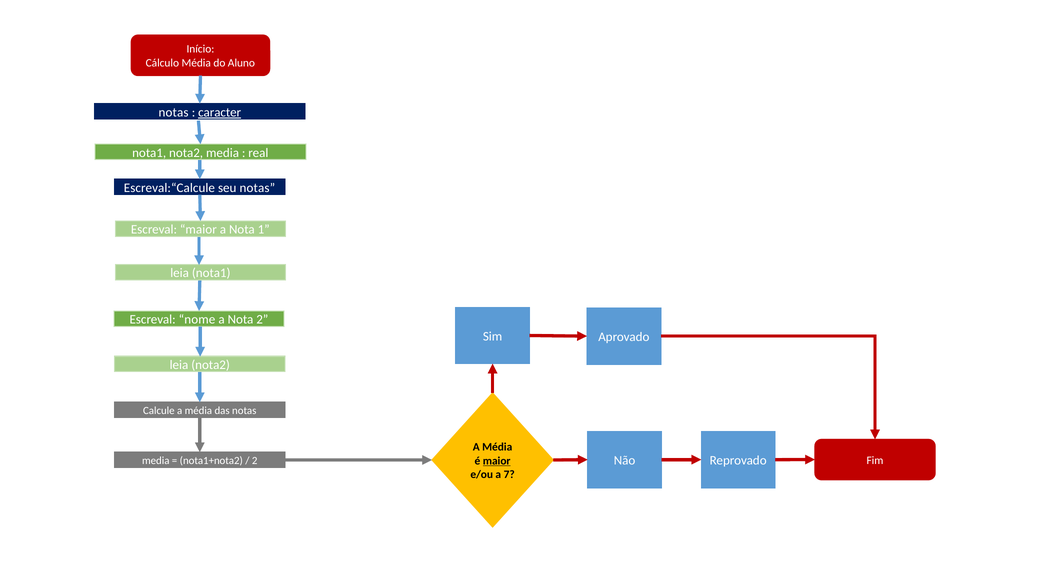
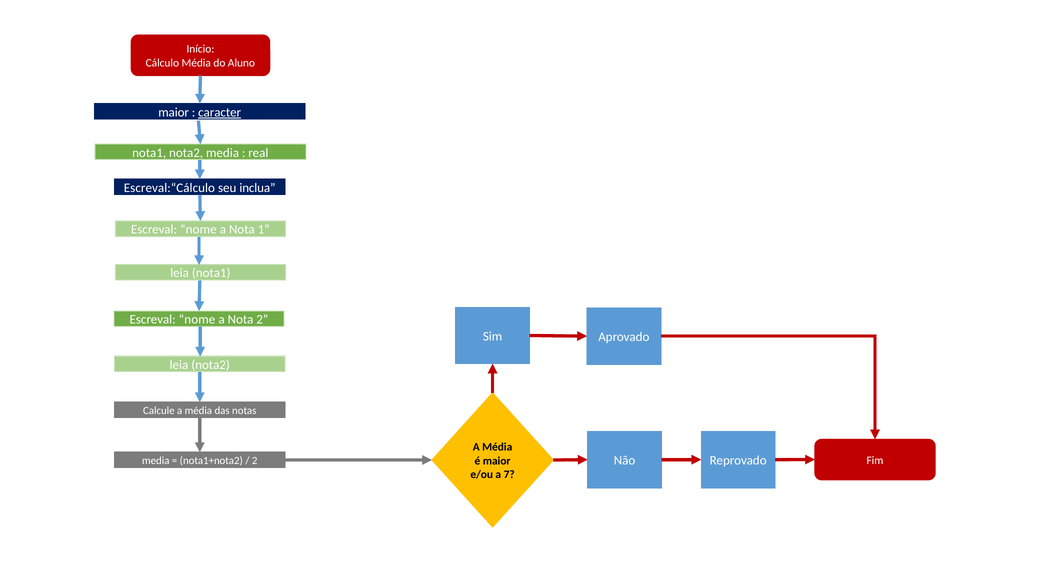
notas at (174, 112): notas -> maior
Escreval:“Calcule: Escreval:“Calcule -> Escreval:“Cálculo
seu notas: notas -> inclua
maior at (198, 230): maior -> nome
maior at (497, 461) underline: present -> none
